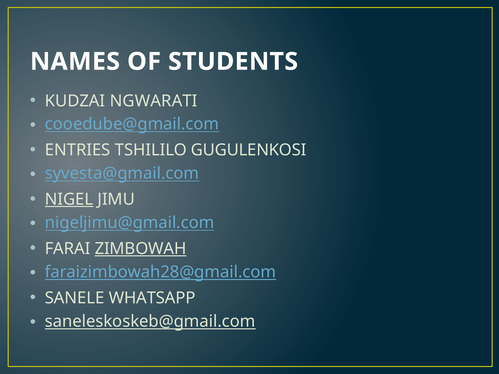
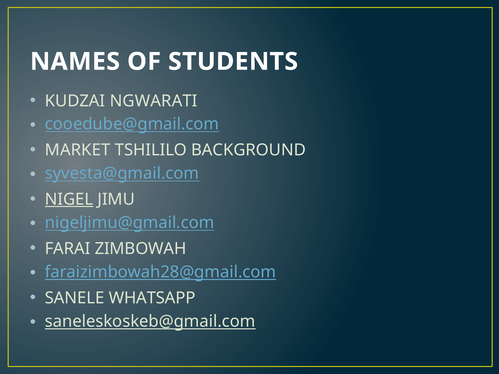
ENTRIES: ENTRIES -> MARKET
GUGULENKOSI: GUGULENKOSI -> BACKGROUND
ZIMBOWAH underline: present -> none
